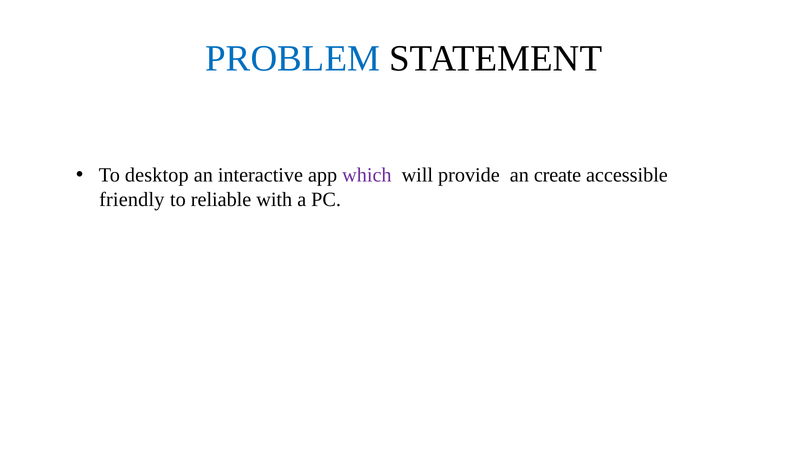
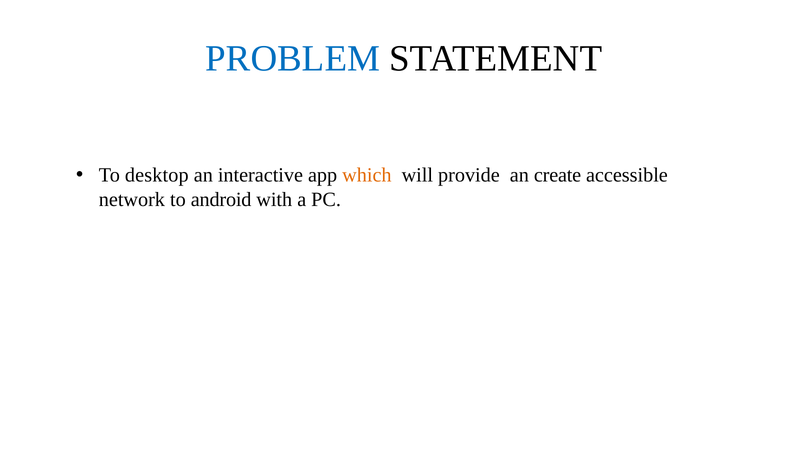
which colour: purple -> orange
friendly: friendly -> network
reliable: reliable -> android
